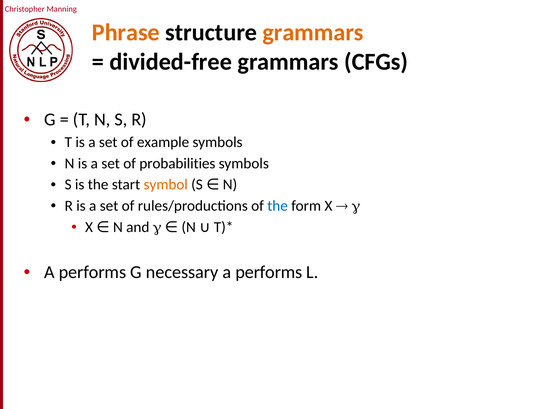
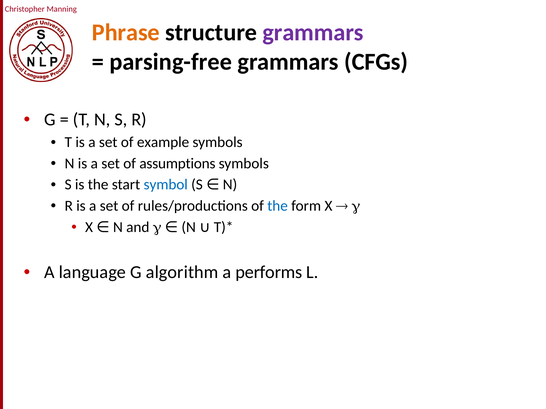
grammars at (313, 33) colour: orange -> purple
divided-free: divided-free -> parsing-free
probabilities: probabilities -> assumptions
symbol colour: orange -> blue
performs at (92, 272): performs -> language
necessary: necessary -> algorithm
